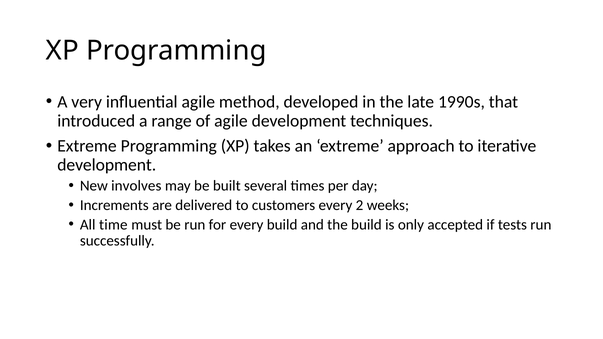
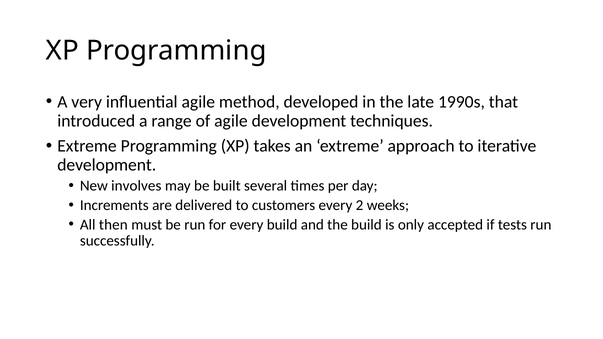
time: time -> then
